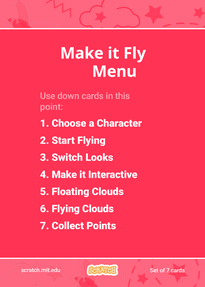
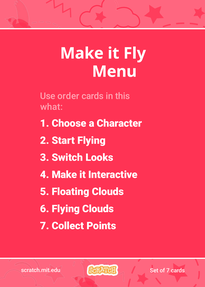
down: down -> order
point: point -> what
